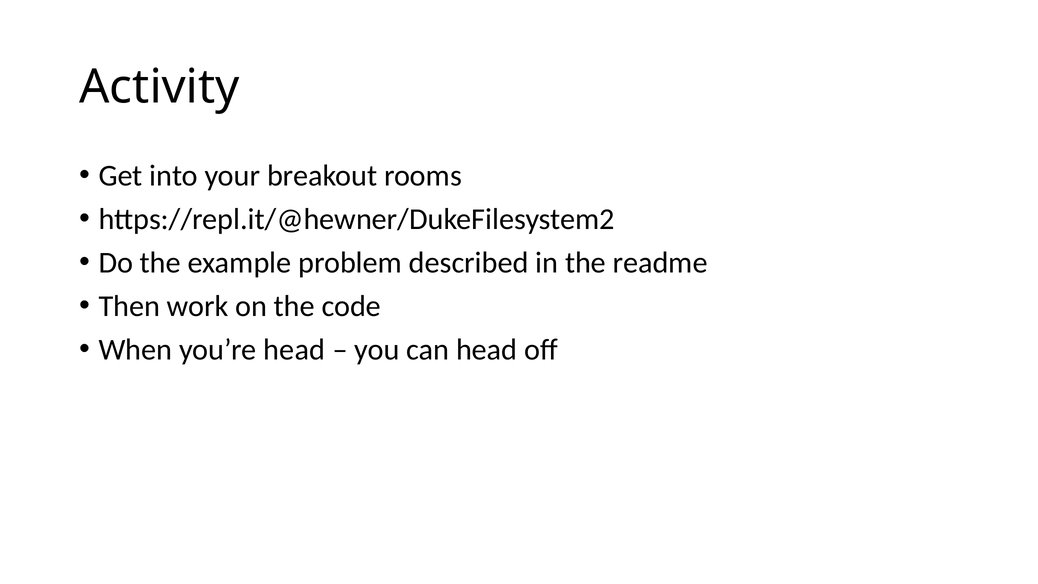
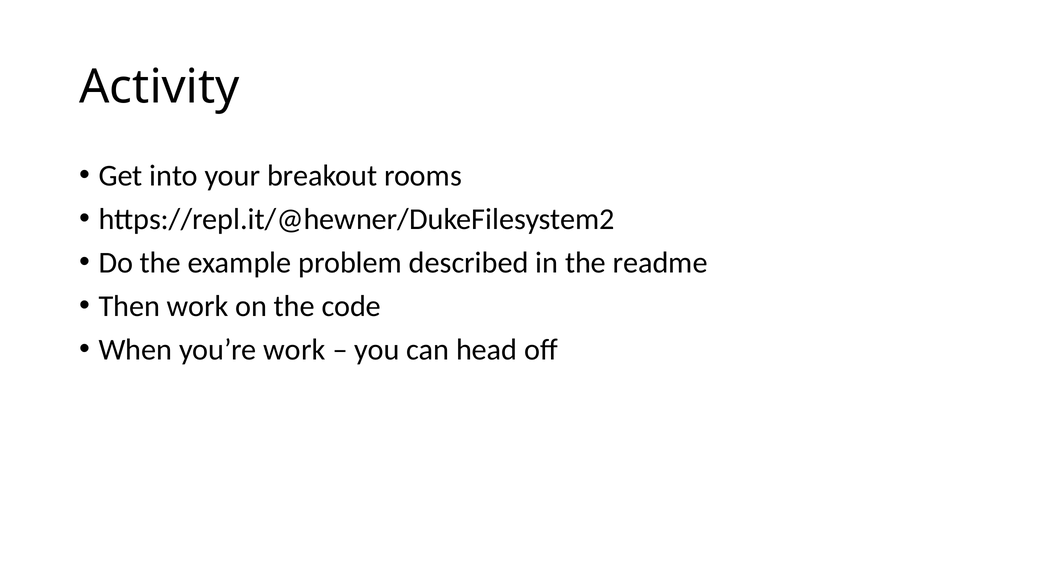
you’re head: head -> work
